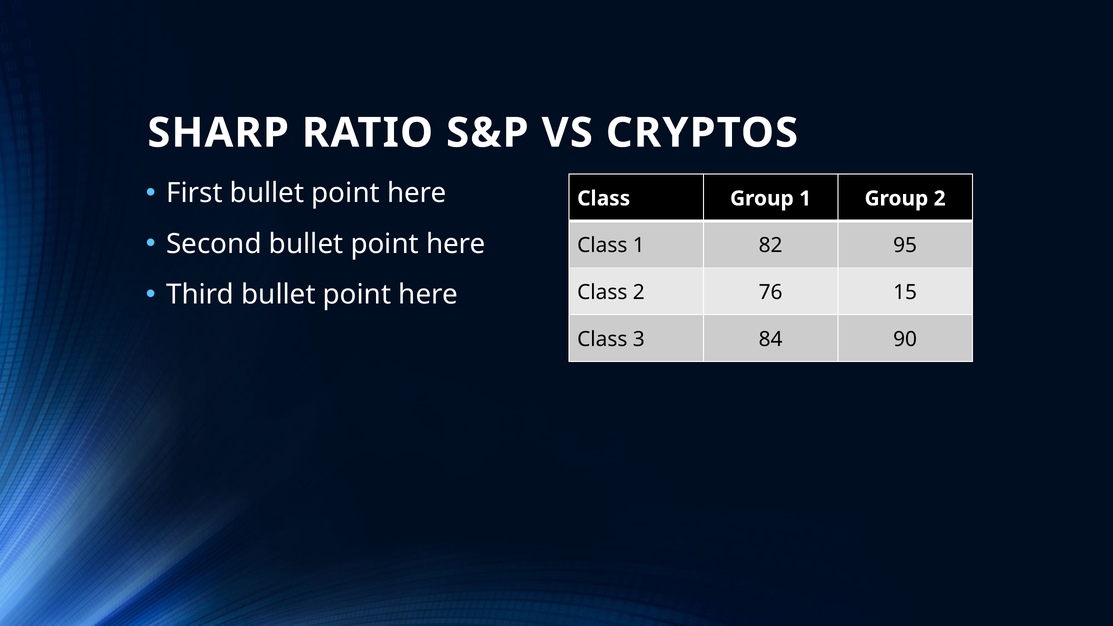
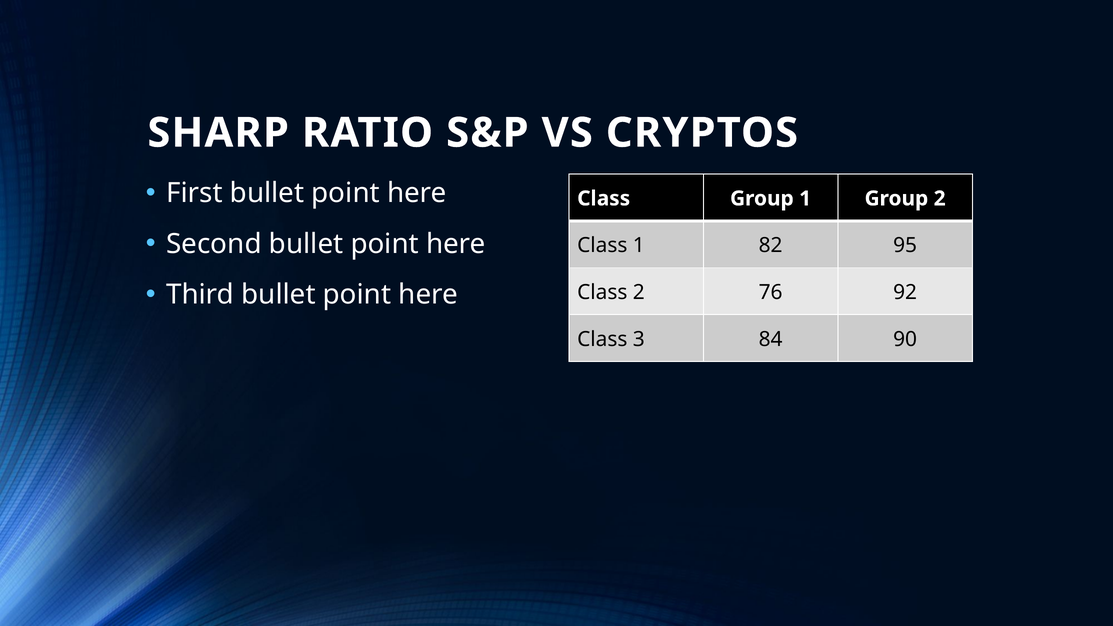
15: 15 -> 92
